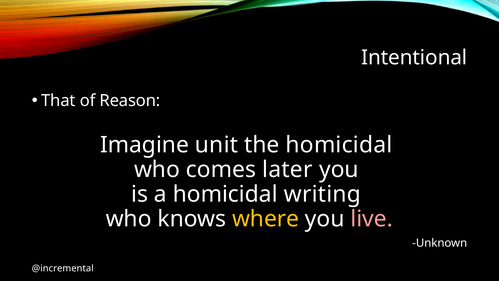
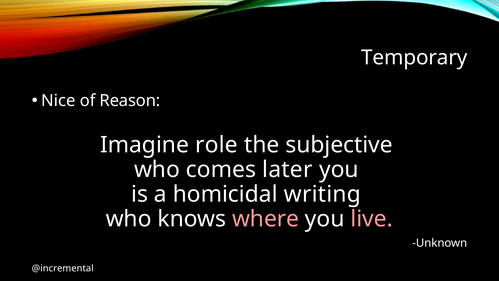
Intentional: Intentional -> Temporary
That: That -> Nice
unit: unit -> role
the homicidal: homicidal -> subjective
where colour: yellow -> pink
